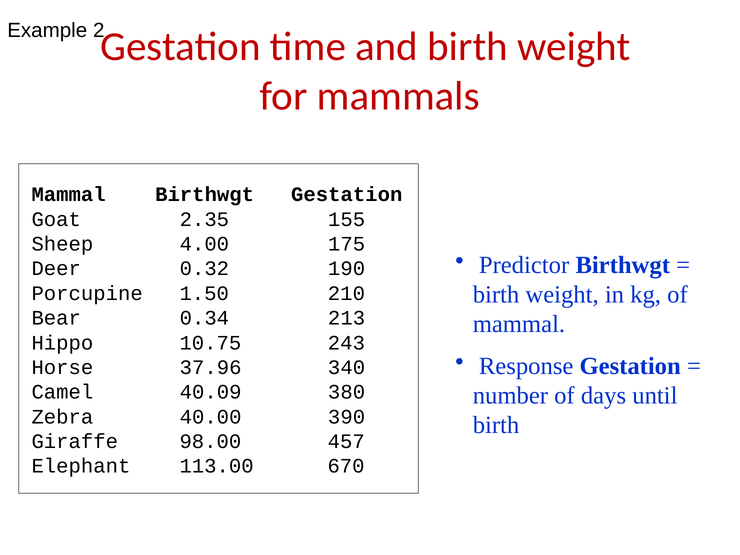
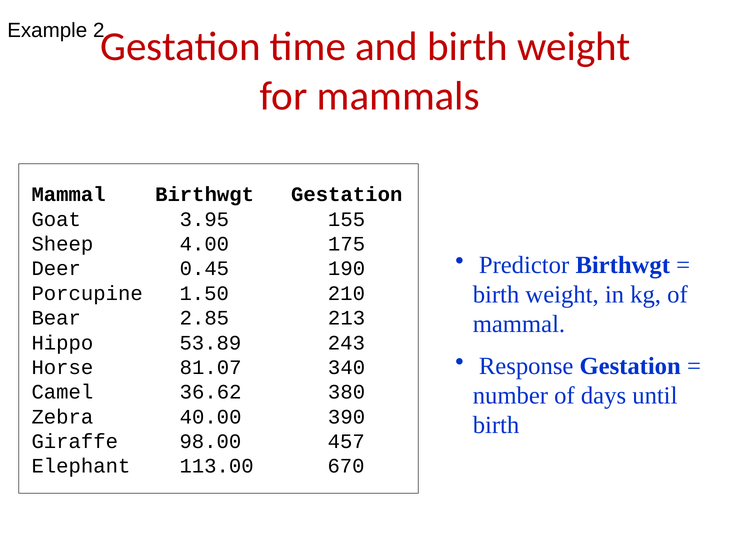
2.35: 2.35 -> 3.95
0.32: 0.32 -> 0.45
0.34: 0.34 -> 2.85
10.75: 10.75 -> 53.89
37.96: 37.96 -> 81.07
40.09: 40.09 -> 36.62
